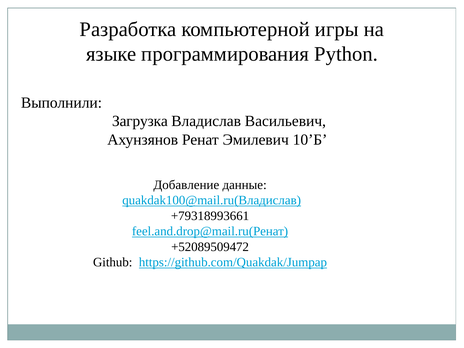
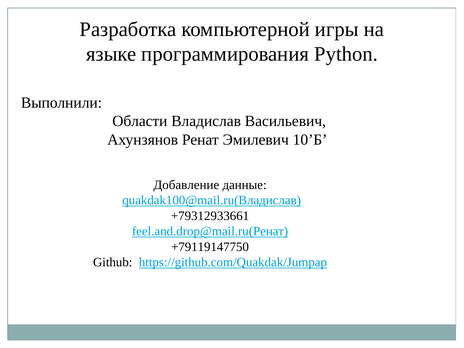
Загрузка: Загрузка -> Области
+79318993661: +79318993661 -> +79312933661
+52089509472: +52089509472 -> +79119147750
